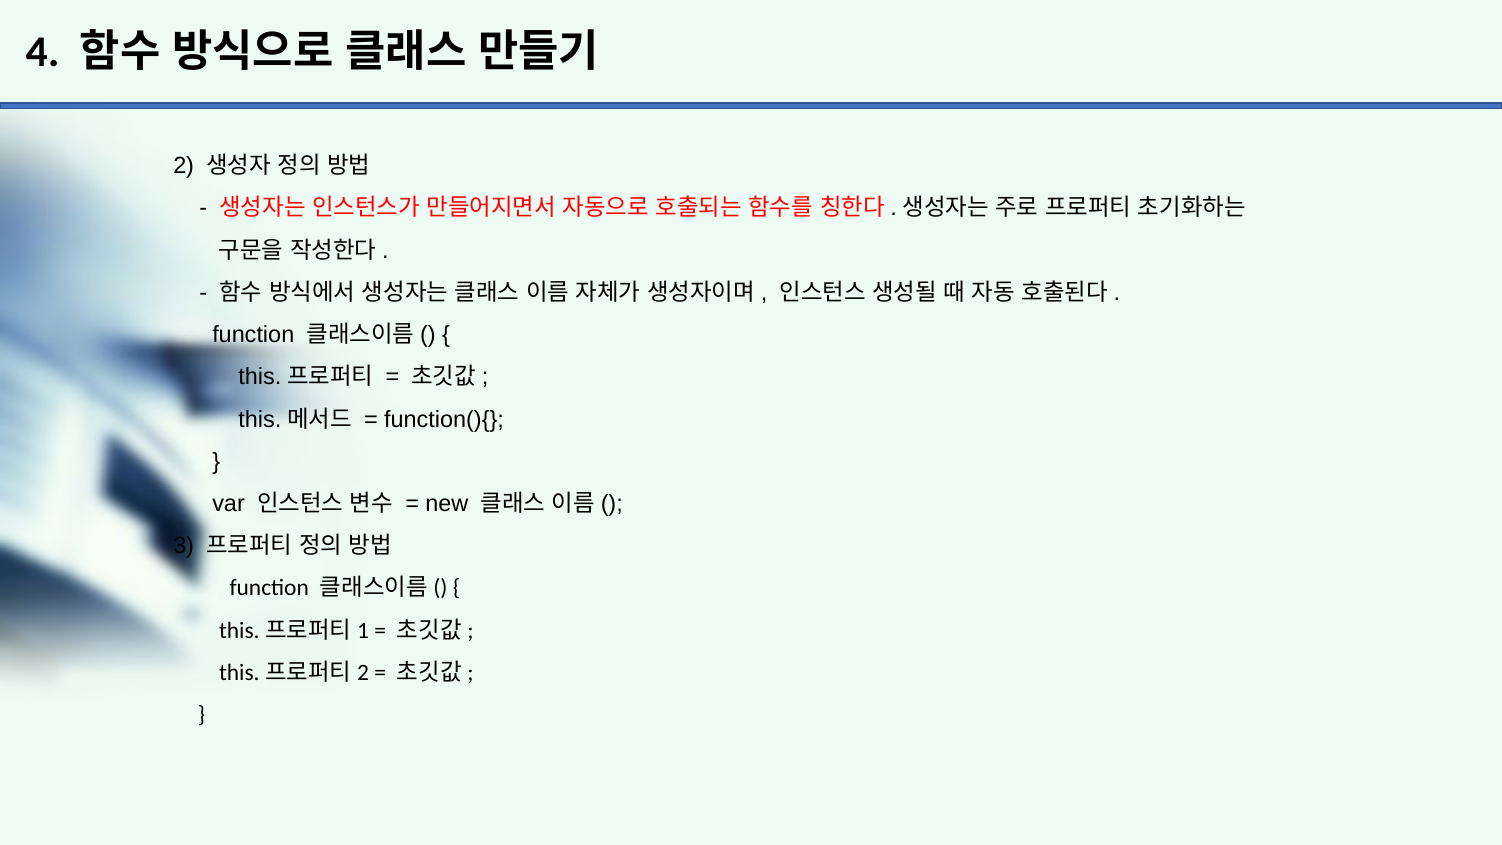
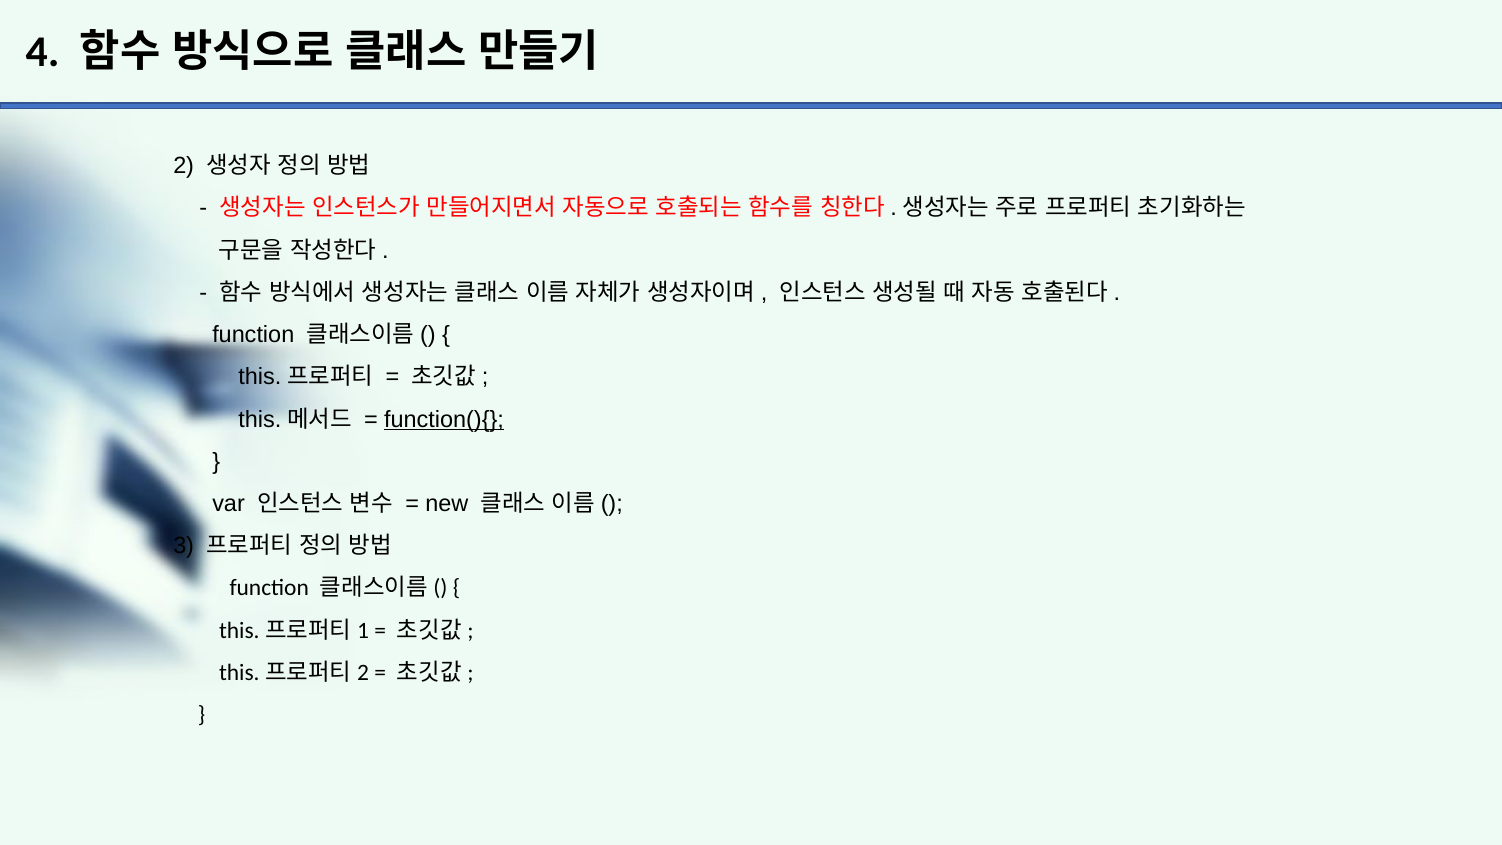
function(){ underline: none -> present
